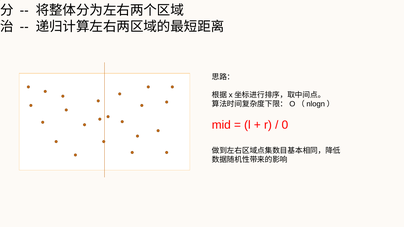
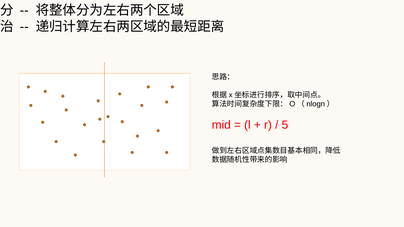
0: 0 -> 5
